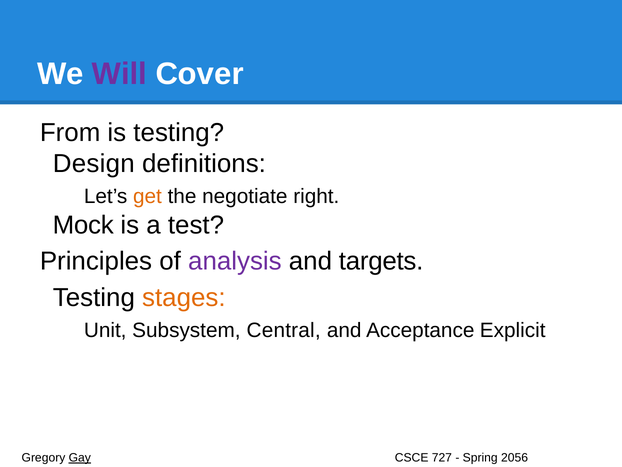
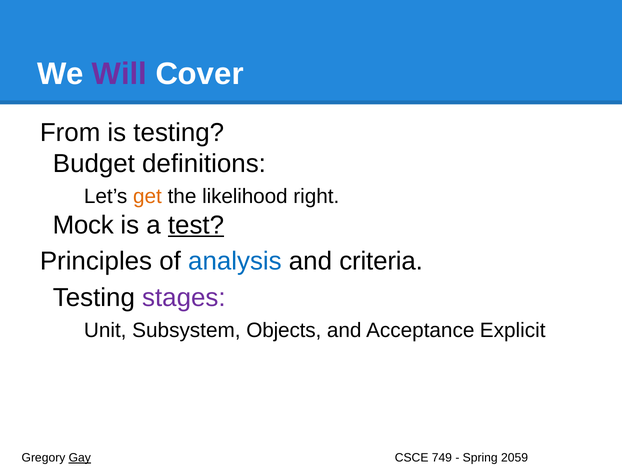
Design: Design -> Budget
negotiate: negotiate -> likelihood
test underline: none -> present
analysis colour: purple -> blue
targets: targets -> criteria
stages colour: orange -> purple
Central: Central -> Objects
727: 727 -> 749
2056: 2056 -> 2059
